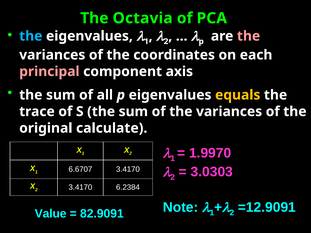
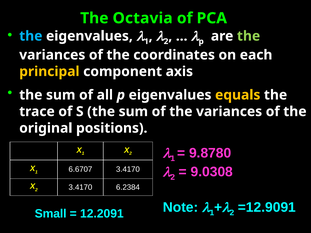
the at (249, 36) colour: pink -> light green
principal colour: pink -> yellow
calculate: calculate -> positions
1.9970: 1.9970 -> 9.8780
3.0303: 3.0303 -> 9.0308
Value: Value -> Small
82.9091: 82.9091 -> 12.2091
